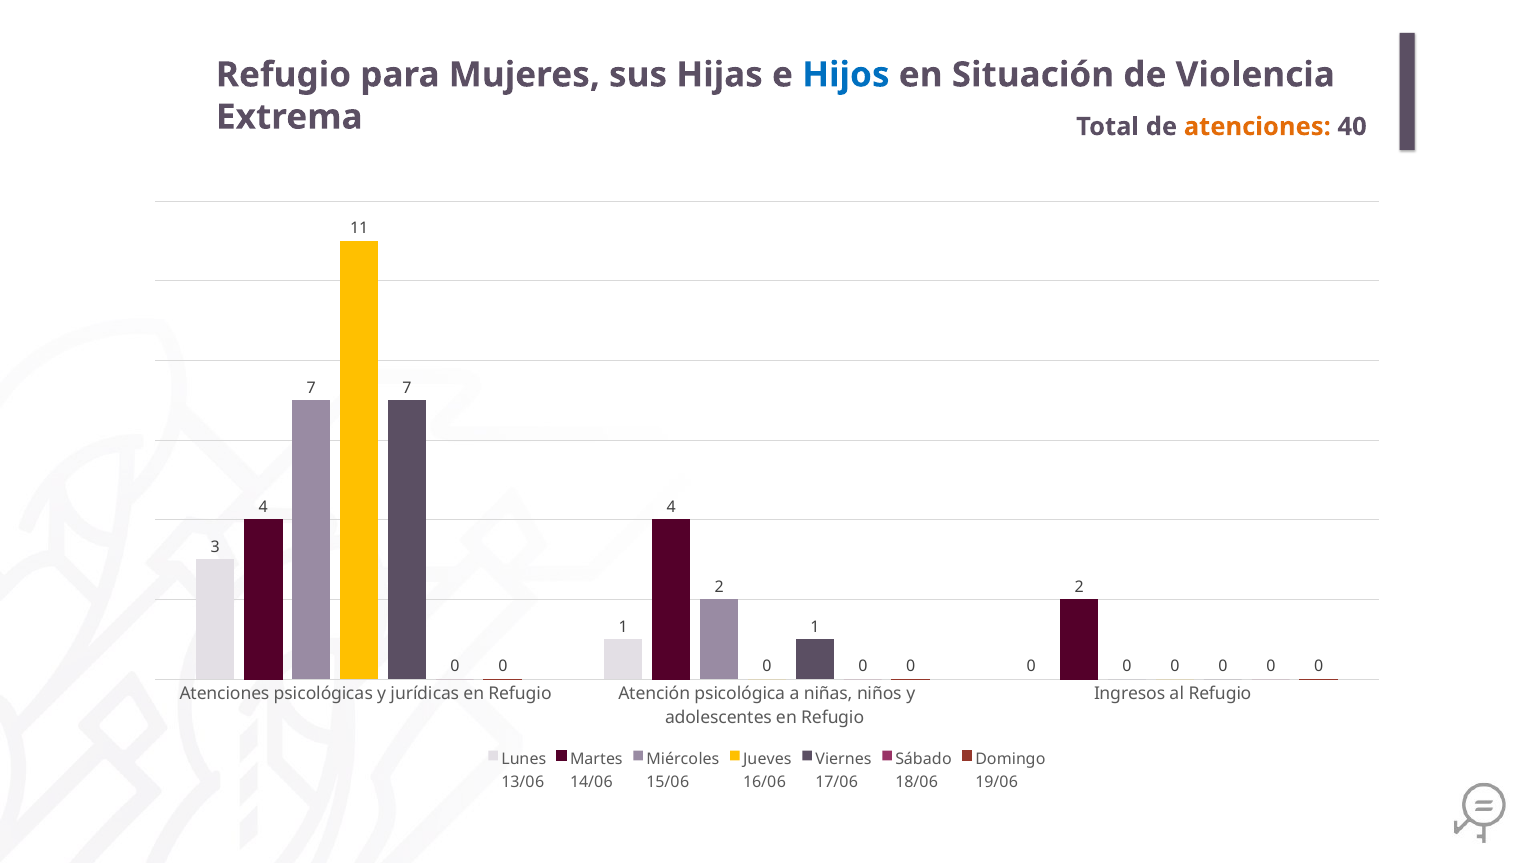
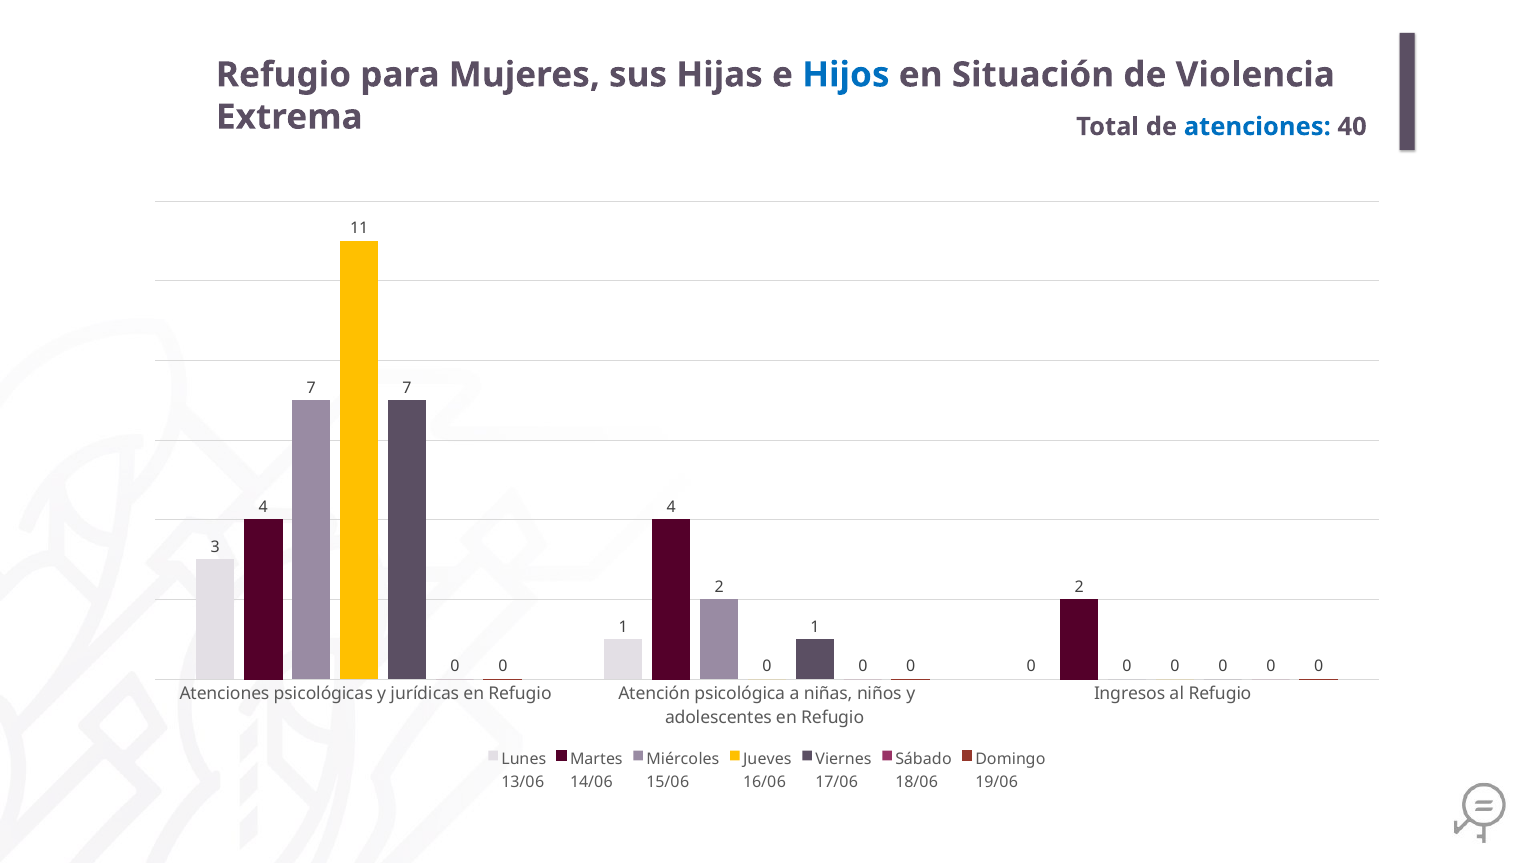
atenciones at (1257, 127) colour: orange -> blue
